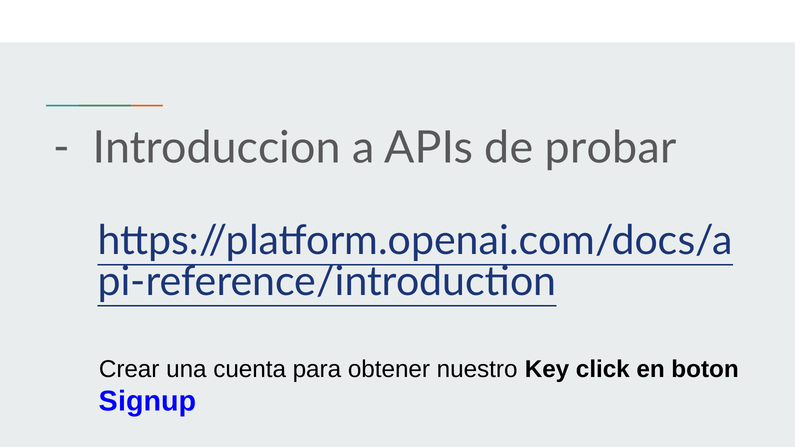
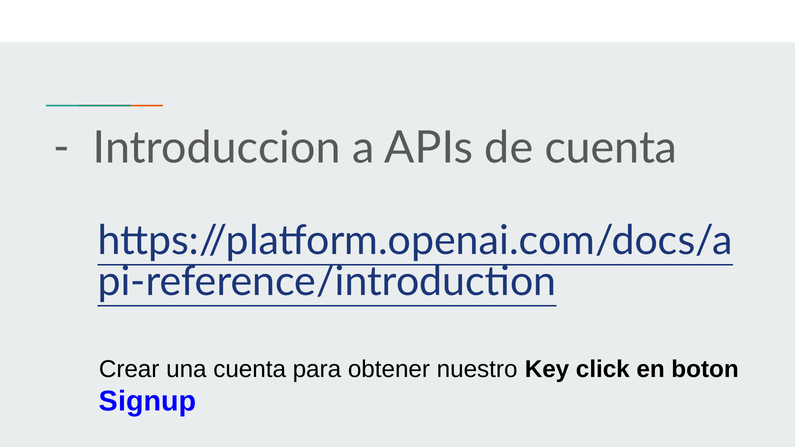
de probar: probar -> cuenta
